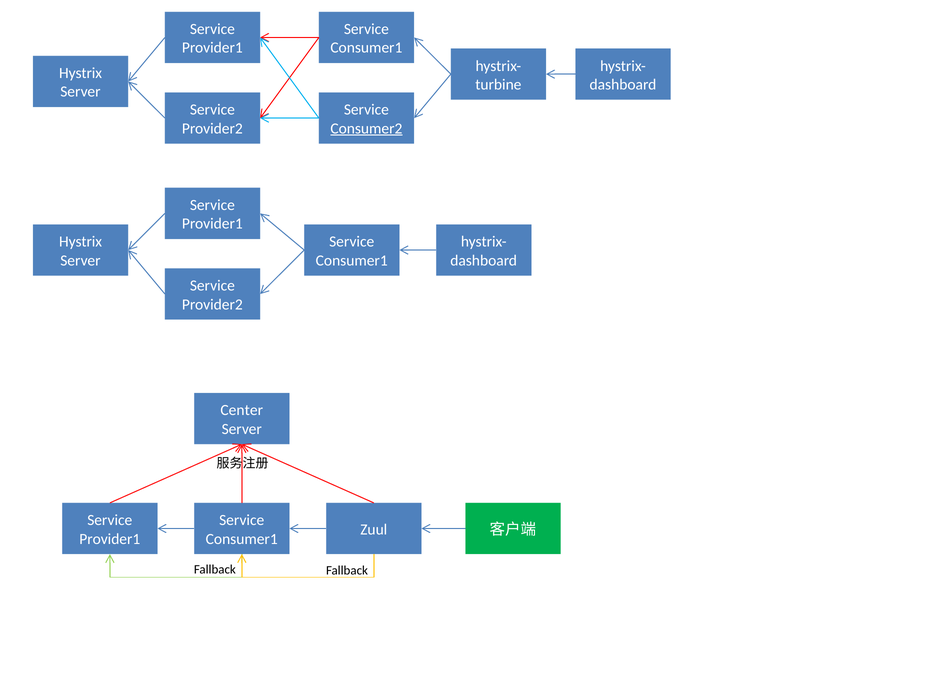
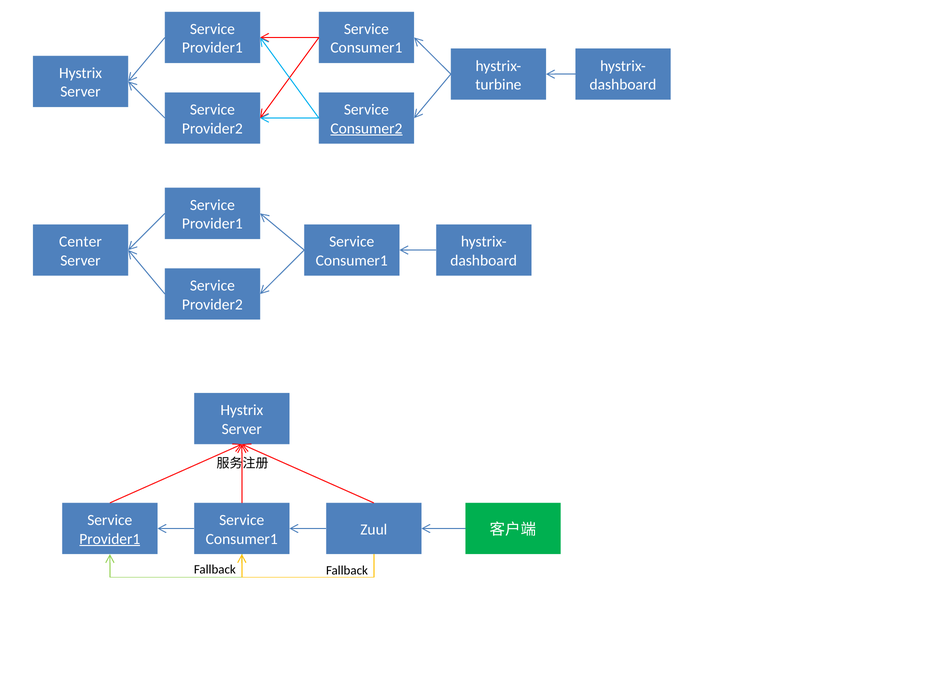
Hystrix at (81, 242): Hystrix -> Center
Center at (242, 410): Center -> Hystrix
Provider1 at (110, 539) underline: none -> present
